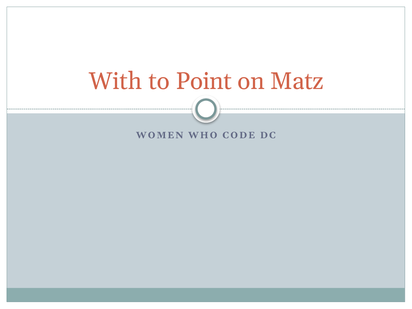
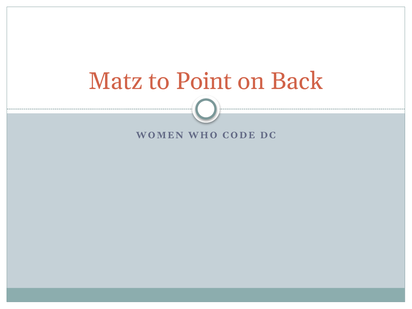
With: With -> Matz
Matz: Matz -> Back
